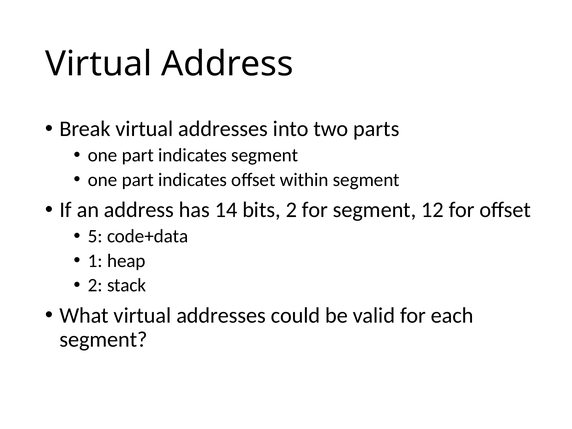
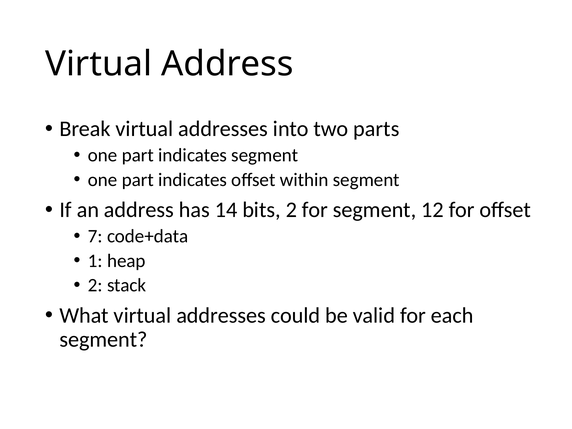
5: 5 -> 7
